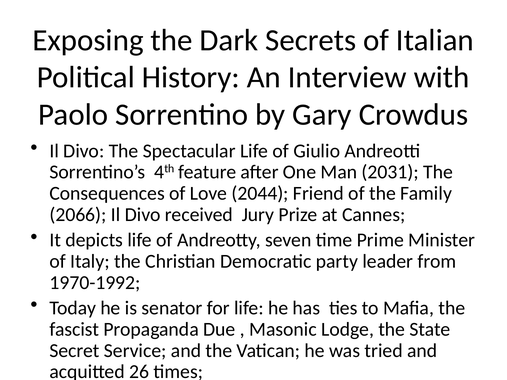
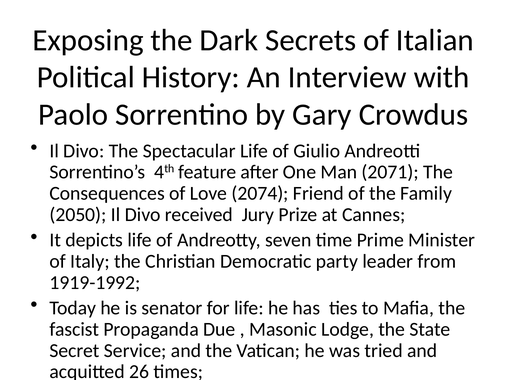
2031: 2031 -> 2071
2044: 2044 -> 2074
2066: 2066 -> 2050
1970-1992: 1970-1992 -> 1919-1992
